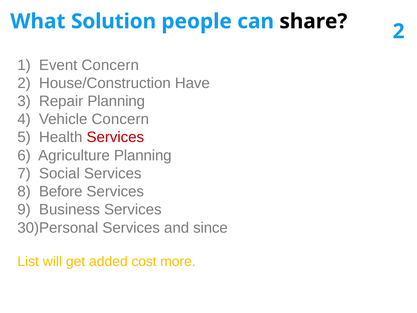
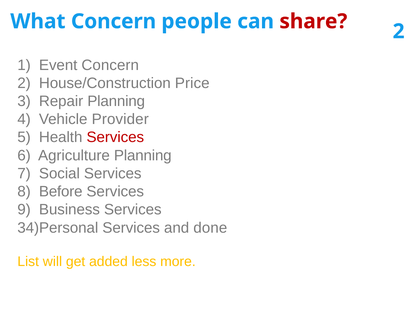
What Solution: Solution -> Concern
share colour: black -> red
Have: Have -> Price
Vehicle Concern: Concern -> Provider
30)Personal: 30)Personal -> 34)Personal
since: since -> done
cost: cost -> less
